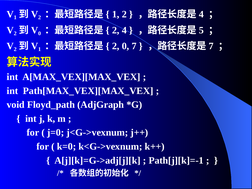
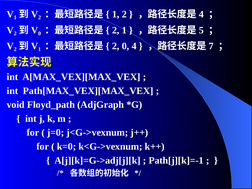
2 4: 4 -> 1
0 7: 7 -> 4
